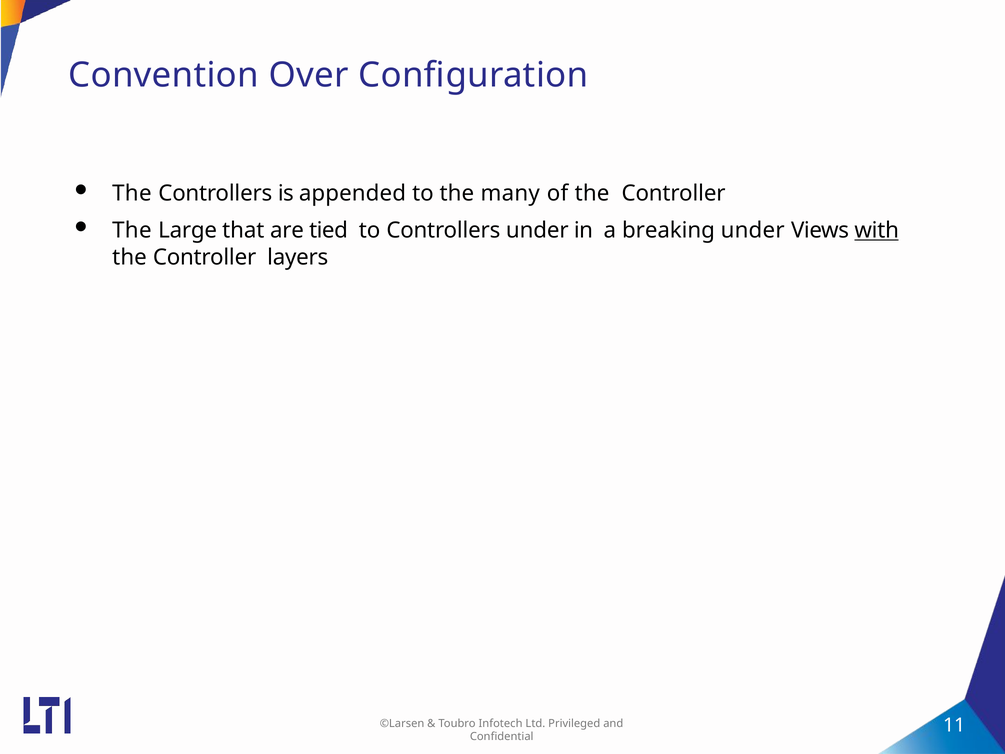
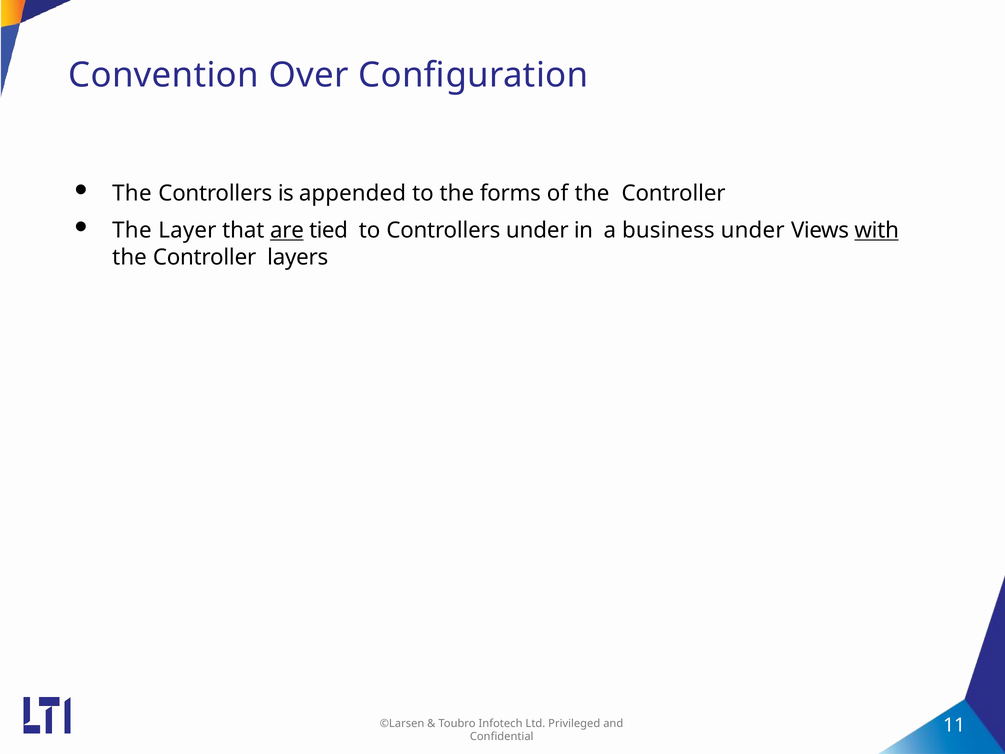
many: many -> forms
Large: Large -> Layer
are underline: none -> present
breaking: breaking -> business
